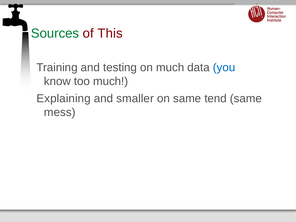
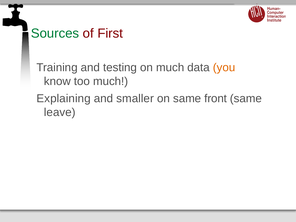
This: This -> First
you colour: blue -> orange
tend: tend -> front
mess: mess -> leave
